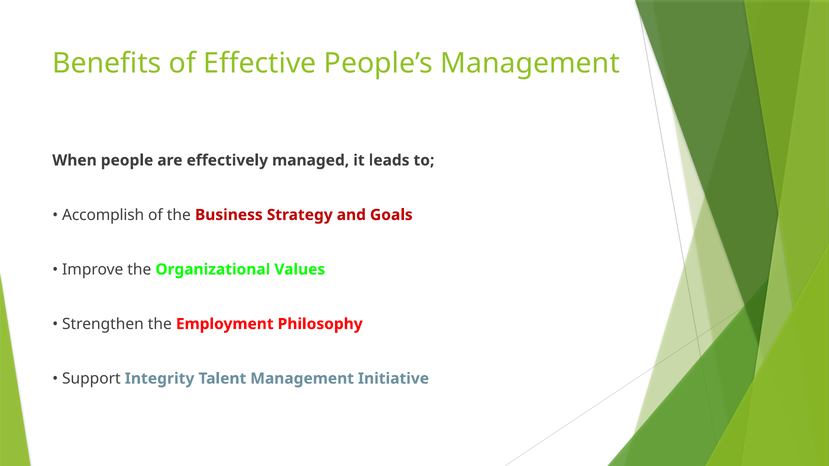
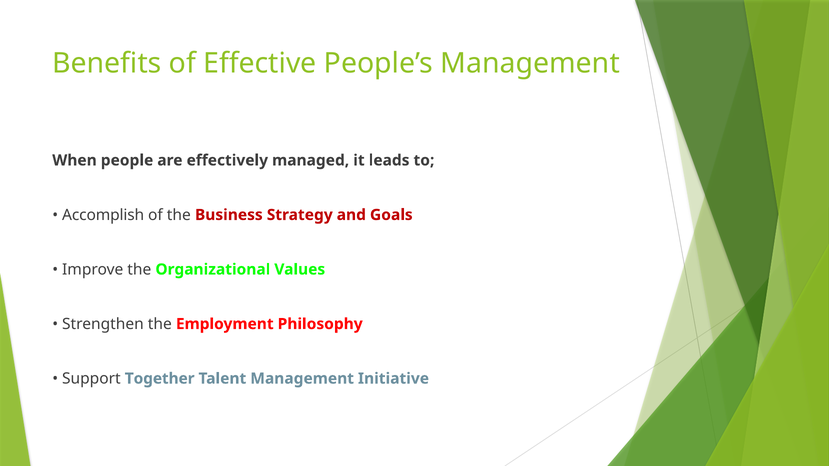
Integrity: Integrity -> Together
